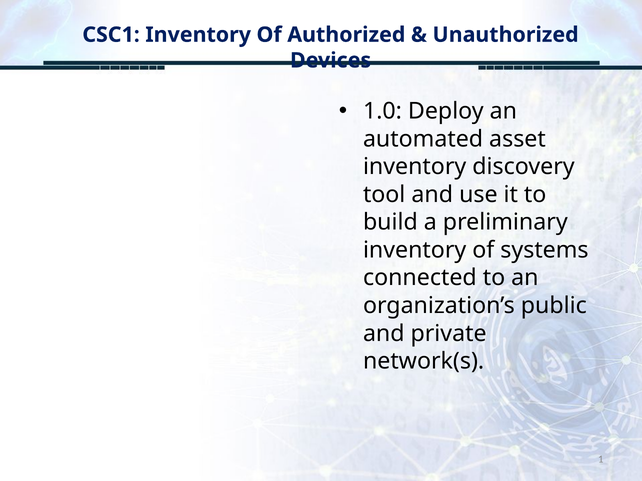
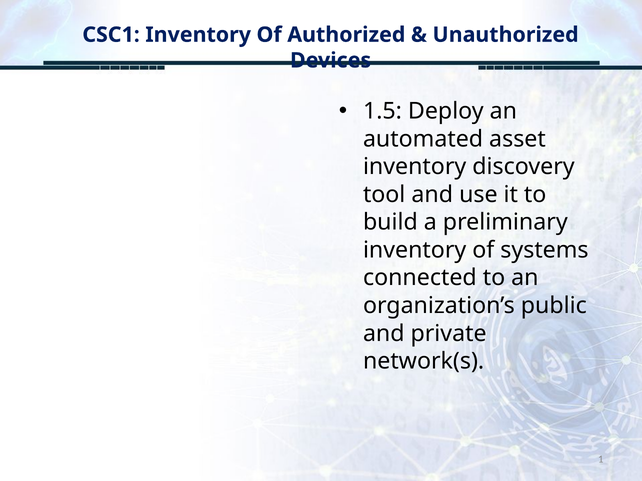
1.0: 1.0 -> 1.5
